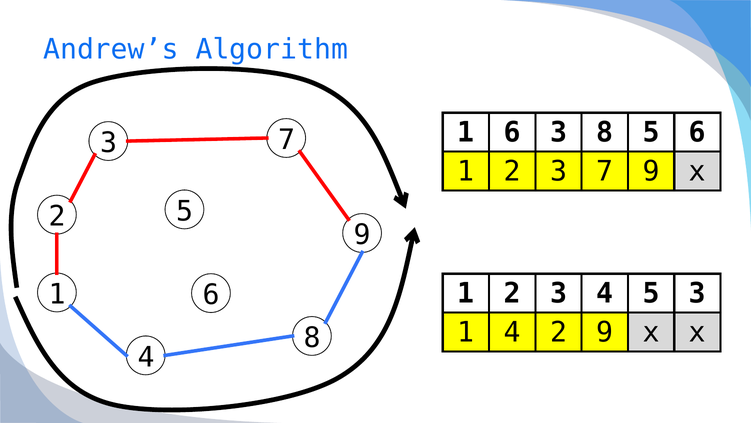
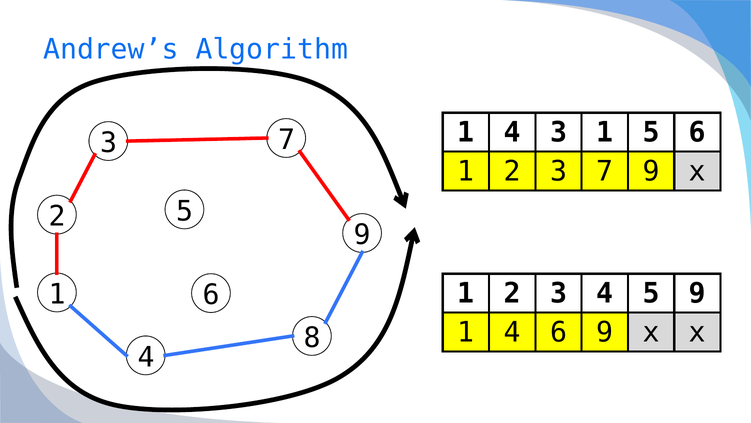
6 at (512, 132): 6 -> 4
3 8: 8 -> 1
5 3: 3 -> 9
4 2: 2 -> 6
